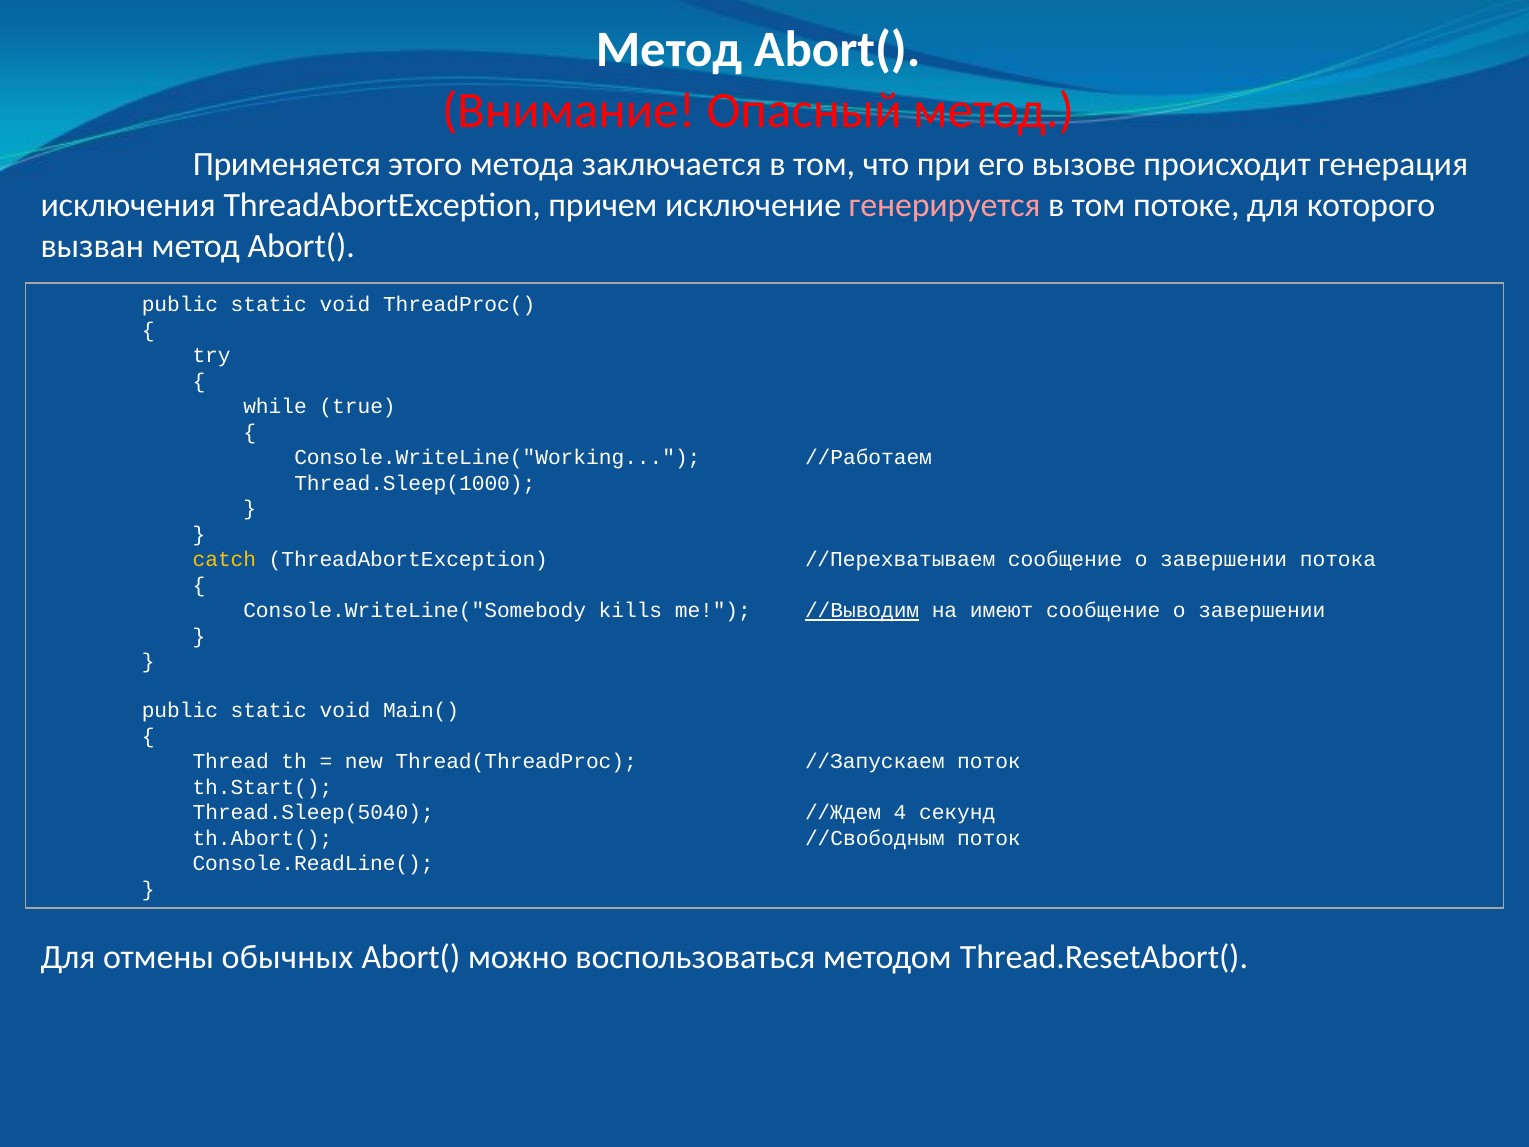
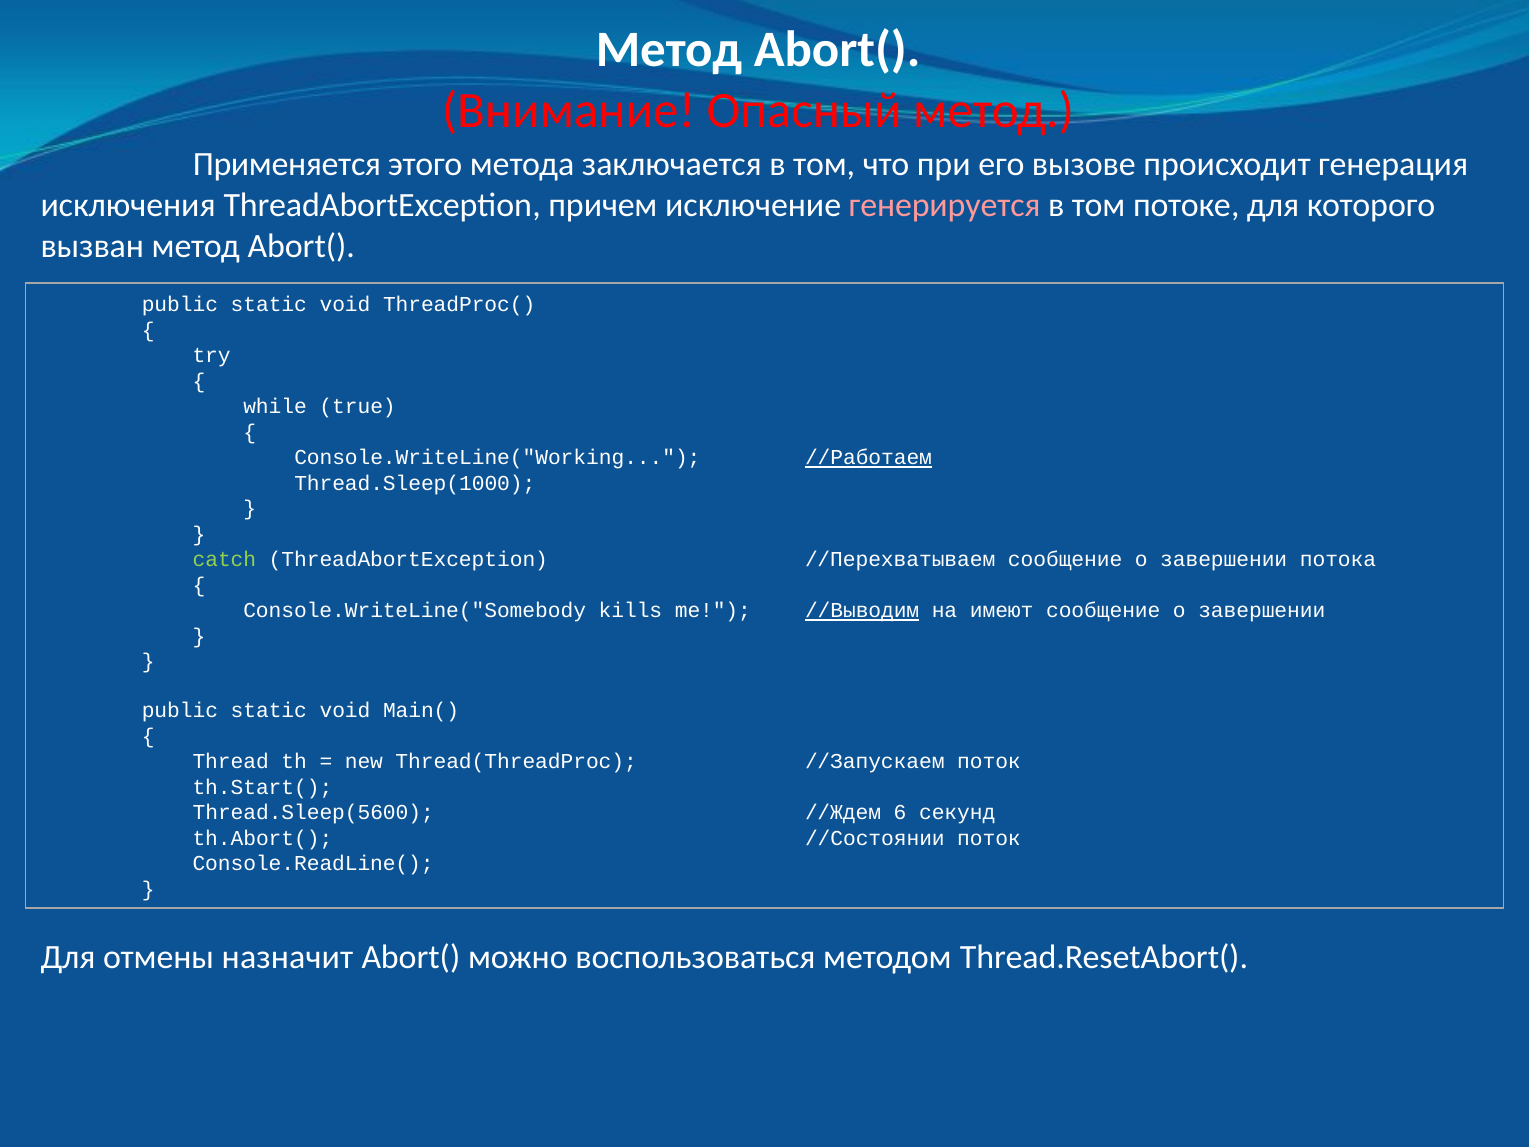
//Работаем underline: none -> present
catch colour: yellow -> light green
Thread.Sleep(5040: Thread.Sleep(5040 -> Thread.Sleep(5600
4: 4 -> 6
//Свободным: //Свободным -> //Состоянии
обычных: обычных -> назначит
